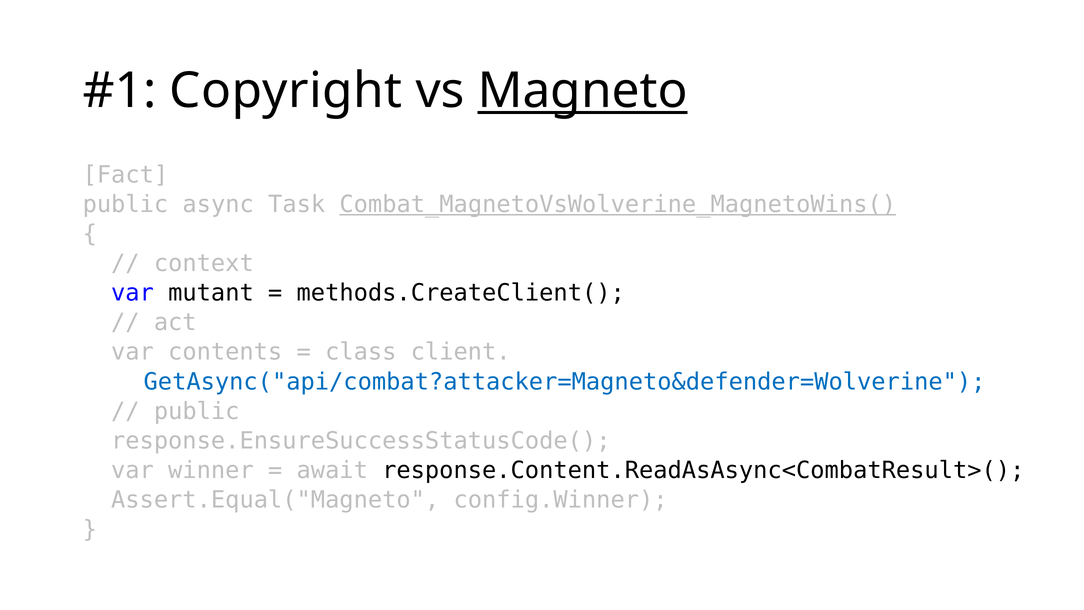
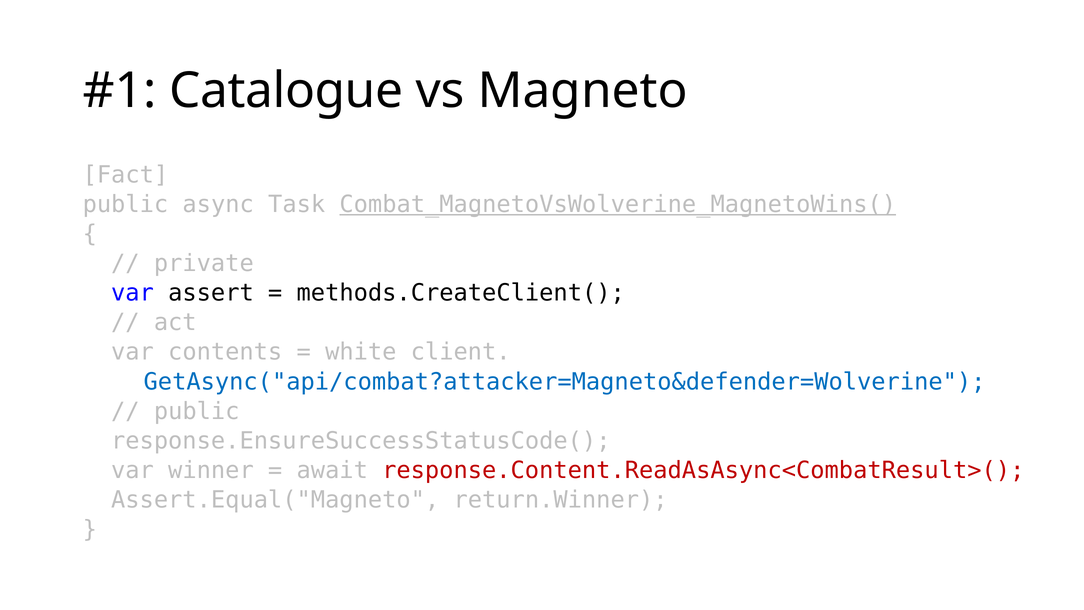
Copyright: Copyright -> Catalogue
Magneto underline: present -> none
context: context -> private
mutant: mutant -> assert
class: class -> white
response.Content.ReadAsAsync<CombatResult>( colour: black -> red
config.Winner: config.Winner -> return.Winner
